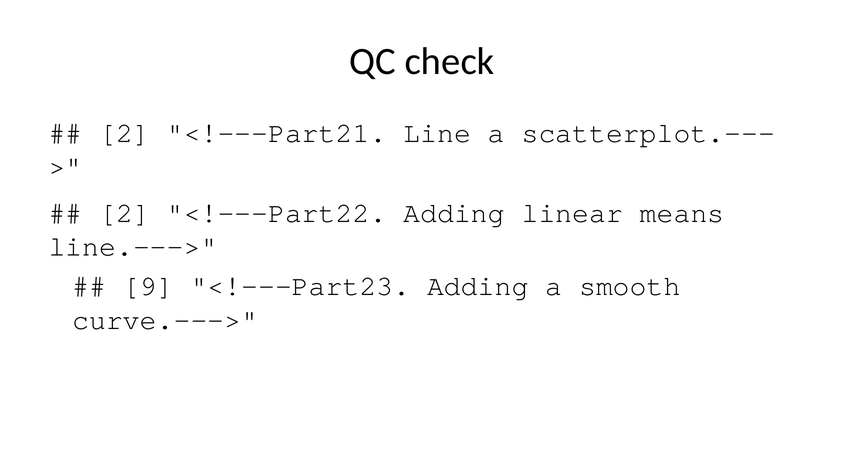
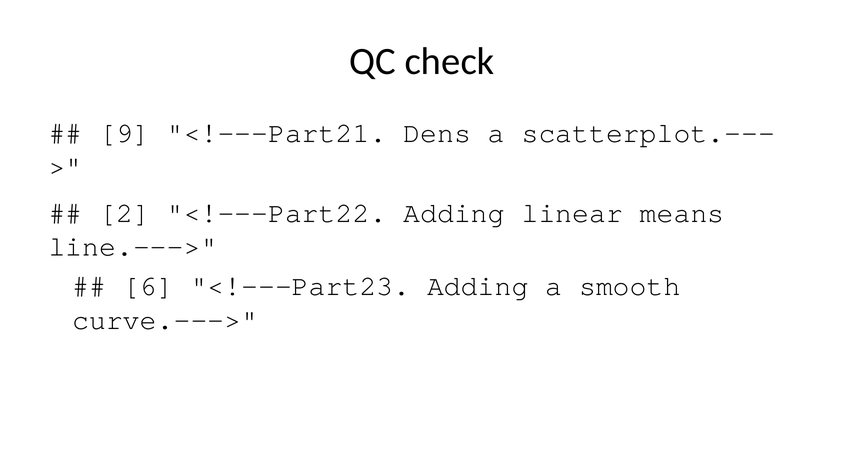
2 at (125, 133): 2 -> 9
Line: Line -> Dens
9: 9 -> 6
